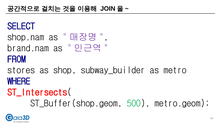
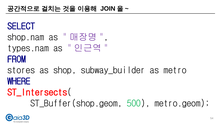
brand.nam: brand.nam -> types.nam
